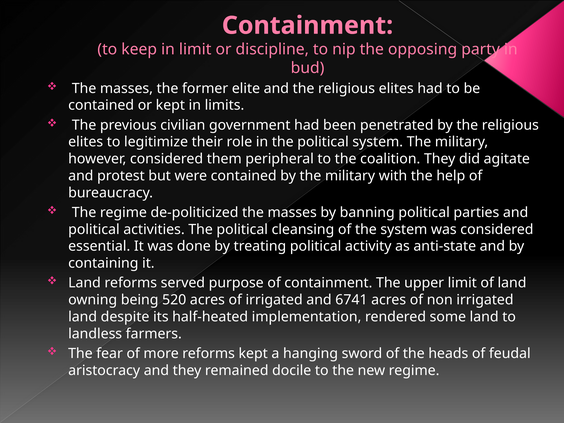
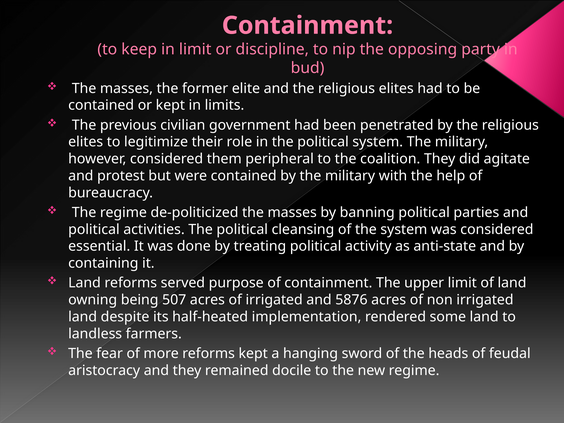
520: 520 -> 507
6741: 6741 -> 5876
